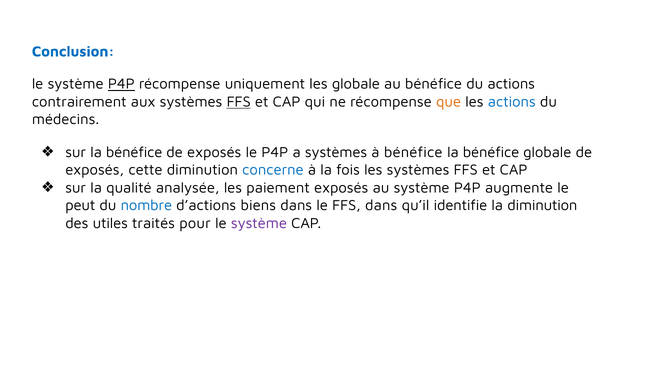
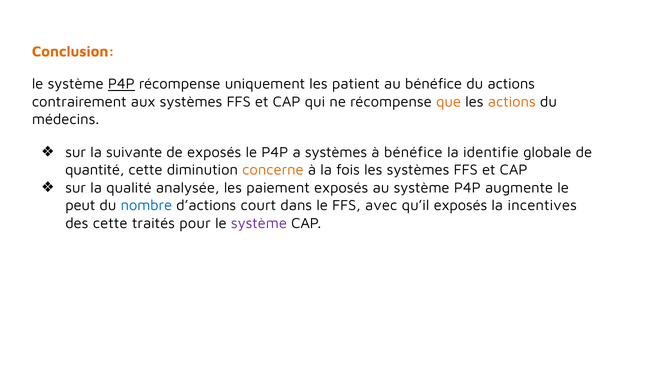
Conclusion colour: blue -> orange
les globale: globale -> patient
FFS at (239, 102) underline: present -> none
actions at (512, 102) colour: blue -> orange
sur la bénéfice: bénéfice -> suivante
bénéfice at (491, 152): bénéfice -> identifie
exposés at (95, 170): exposés -> quantité
concerne colour: blue -> orange
biens: biens -> court
FFS dans: dans -> avec
qu’il identifie: identifie -> exposés
la diminution: diminution -> incentives
des utiles: utiles -> cette
